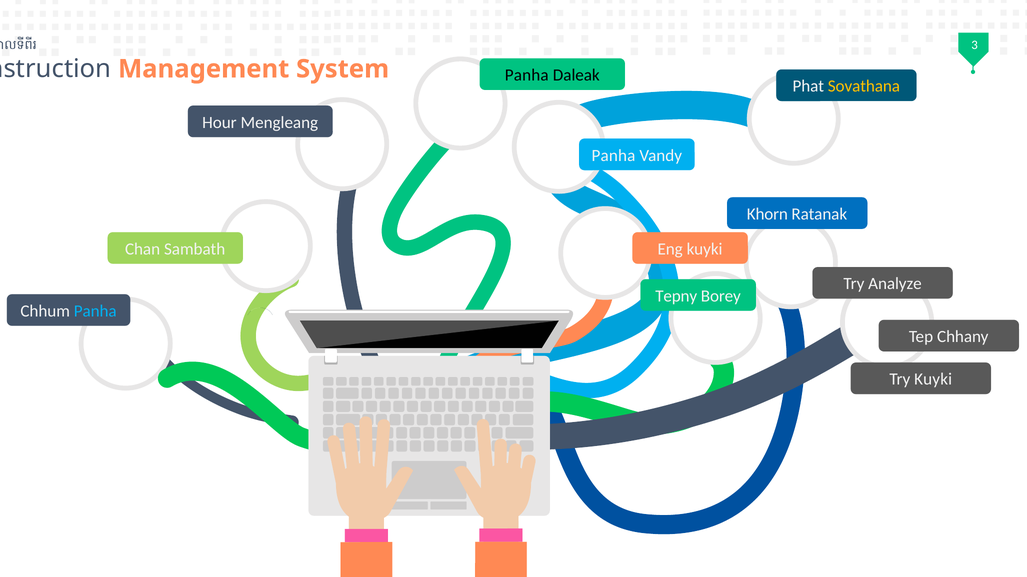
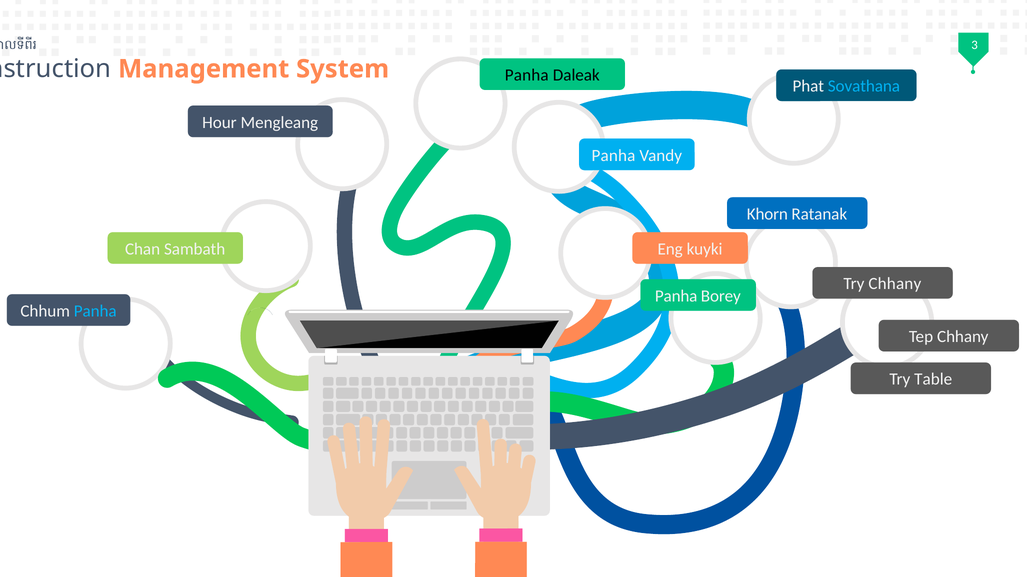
Sovathana colour: yellow -> light blue
Try Analyze: Analyze -> Chhany
Tepny at (676, 296): Tepny -> Panha
Try Kuyki: Kuyki -> Table
